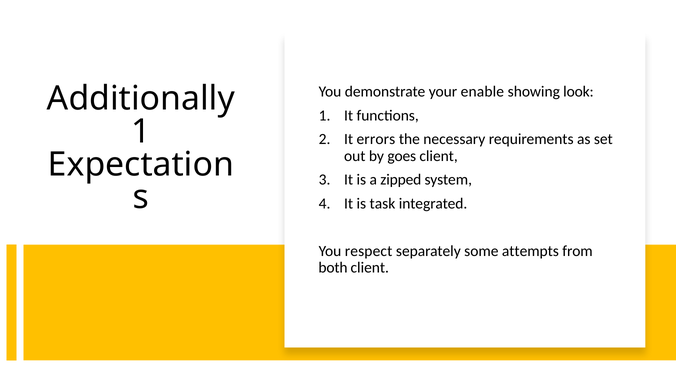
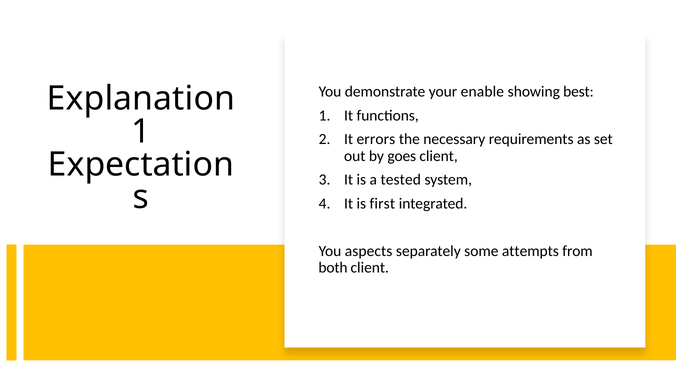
look: look -> best
Additionally: Additionally -> Explanation
zipped: zipped -> tested
task: task -> first
respect: respect -> aspects
